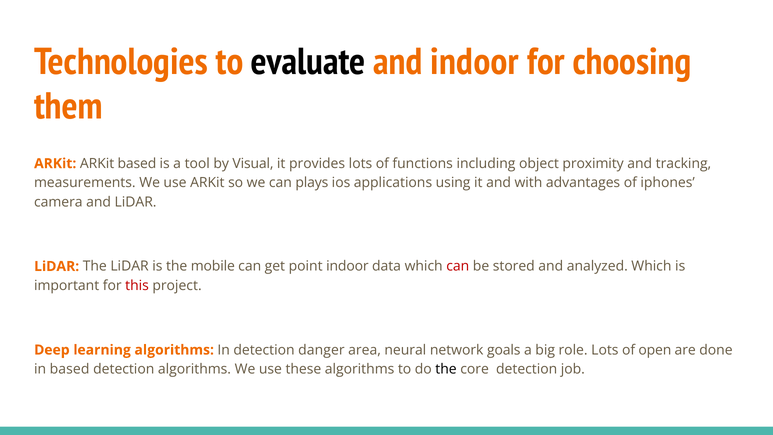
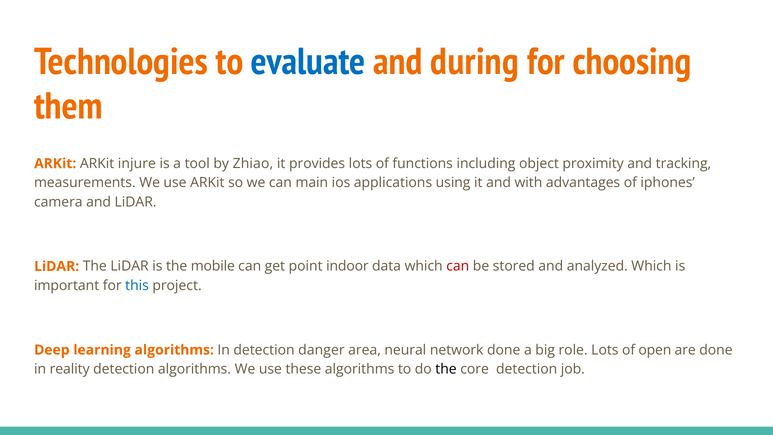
evaluate colour: black -> blue
and indoor: indoor -> during
ARKit based: based -> injure
Visual: Visual -> Zhiao
plays: plays -> main
this colour: red -> blue
network goals: goals -> done
in based: based -> reality
